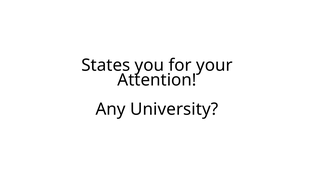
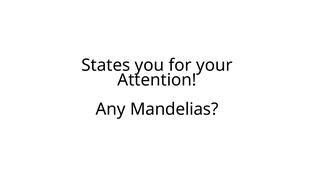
University: University -> Mandelias
